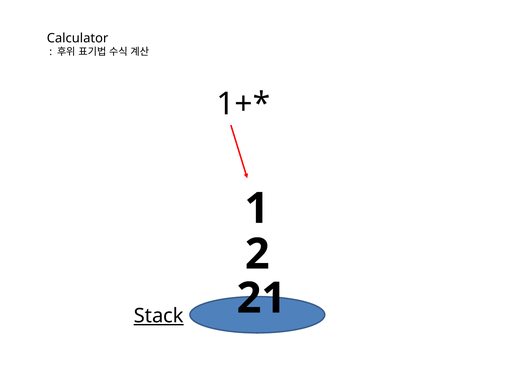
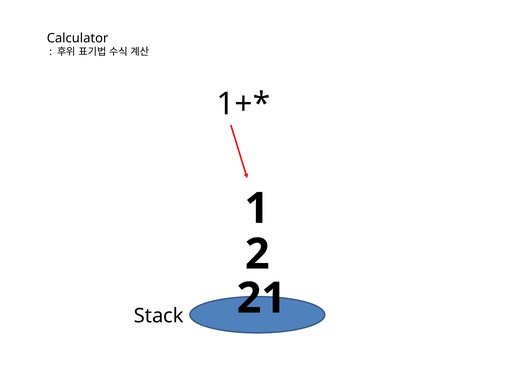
Stack underline: present -> none
